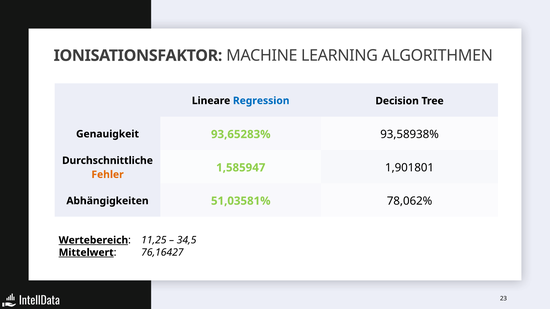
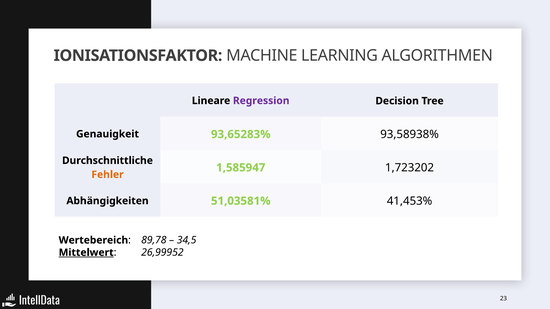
Regression colour: blue -> purple
1,901801: 1,901801 -> 1,723202
78,062%: 78,062% -> 41,453%
Wertebereich underline: present -> none
11,25: 11,25 -> 89,78
76,16427: 76,16427 -> 26,99952
